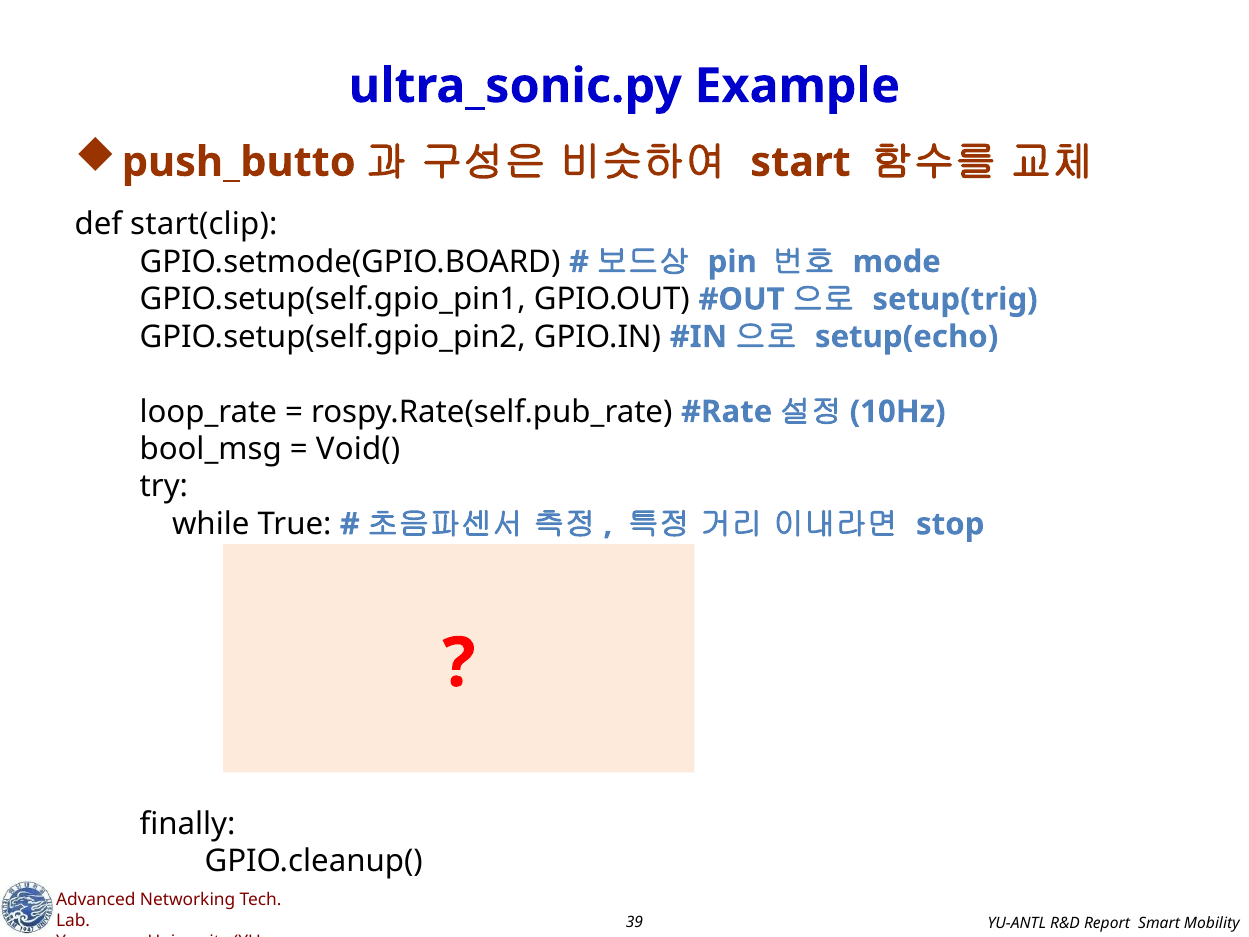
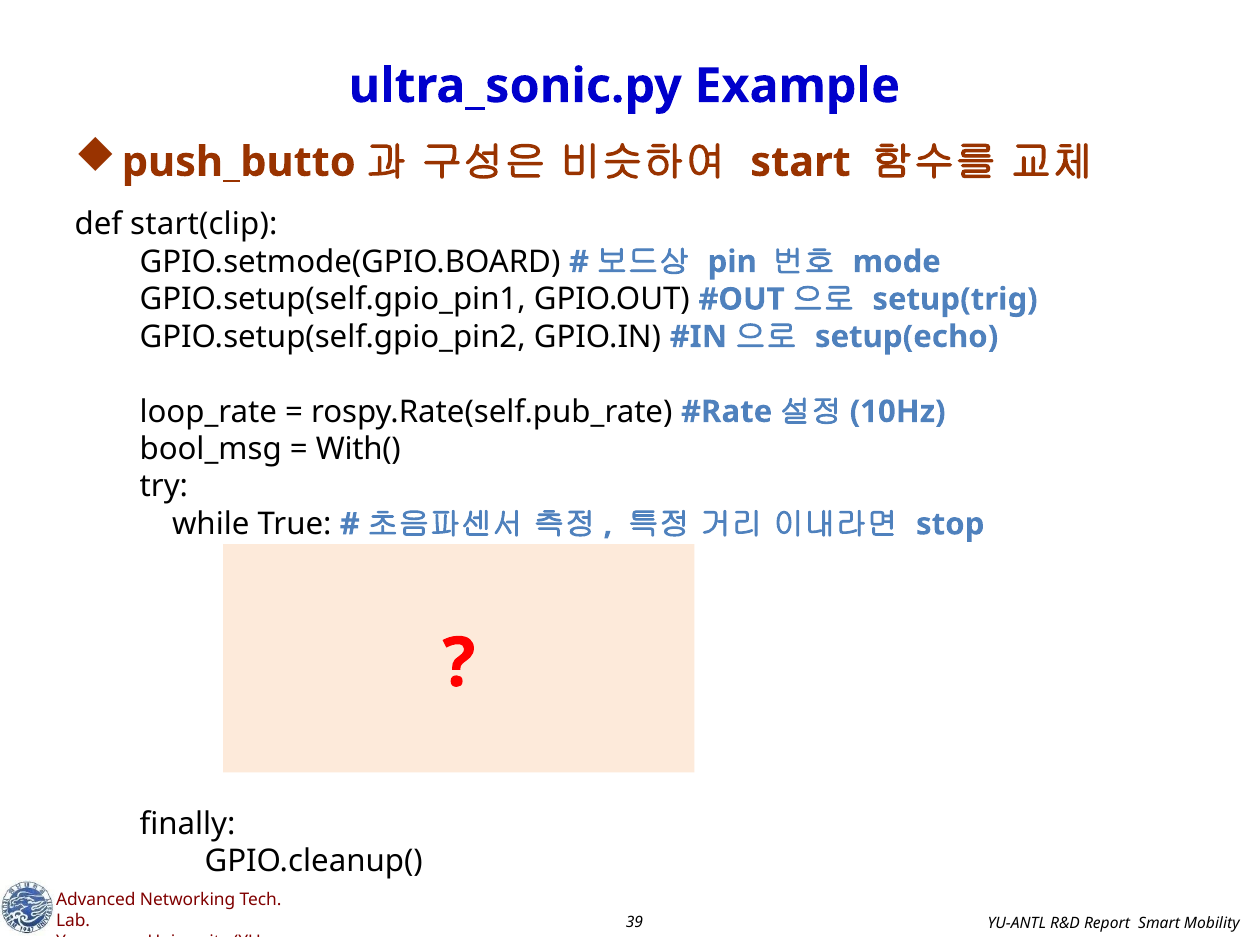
Void(: Void( -> With(
